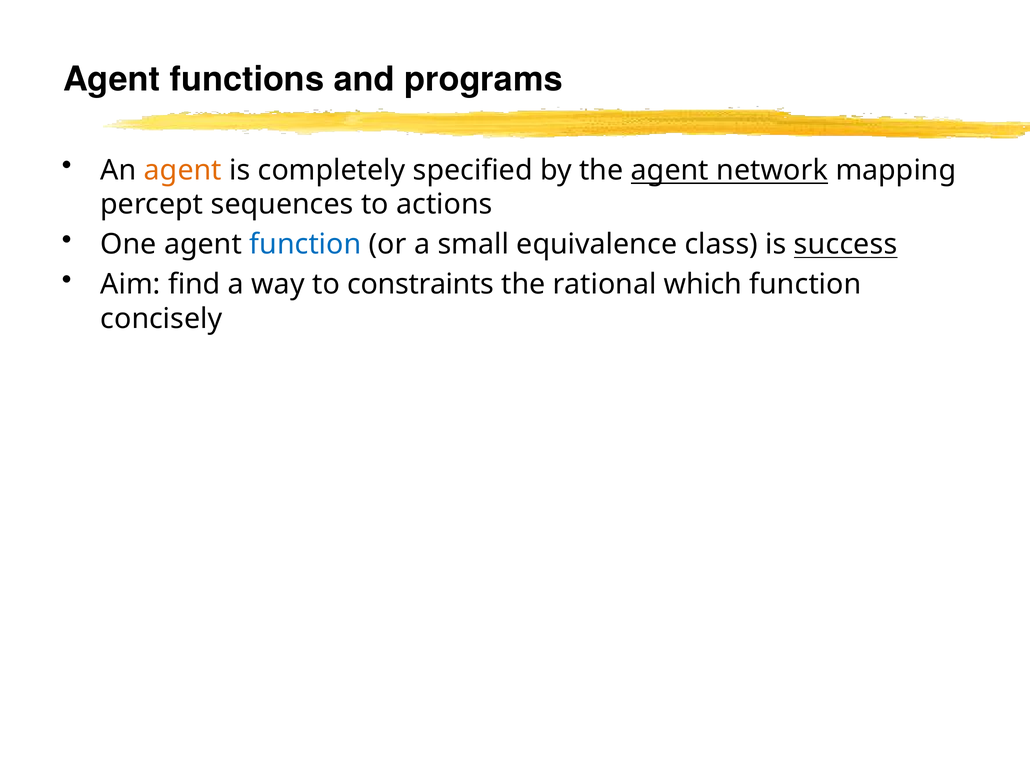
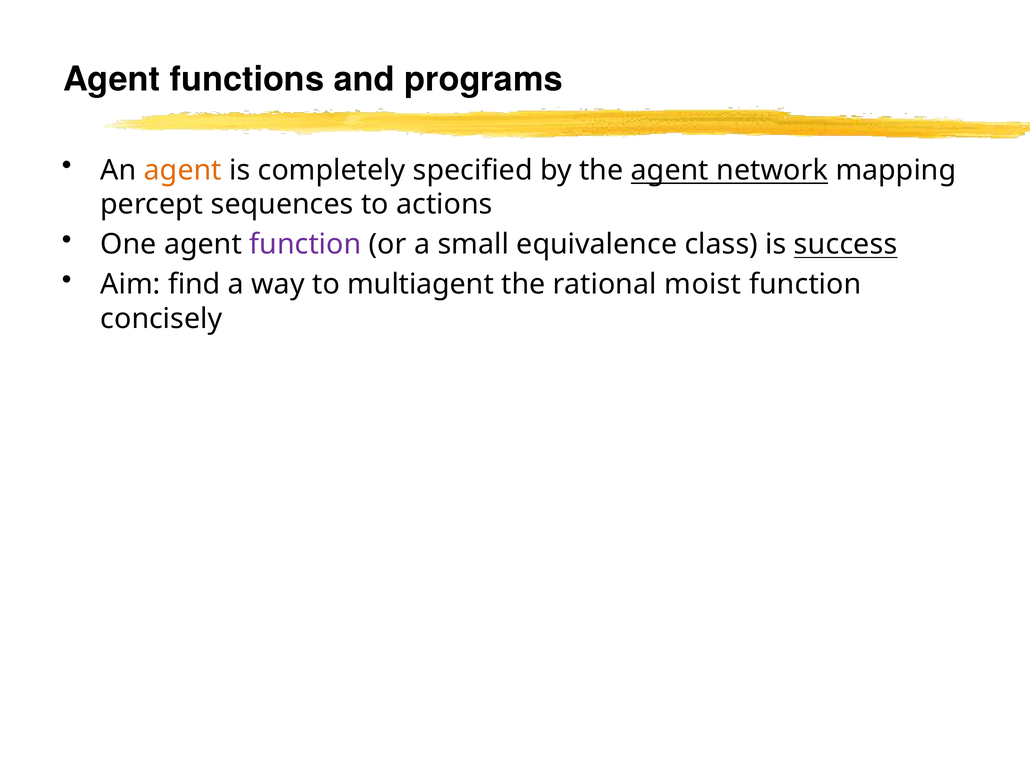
function at (305, 245) colour: blue -> purple
constraints: constraints -> multiagent
which: which -> moist
